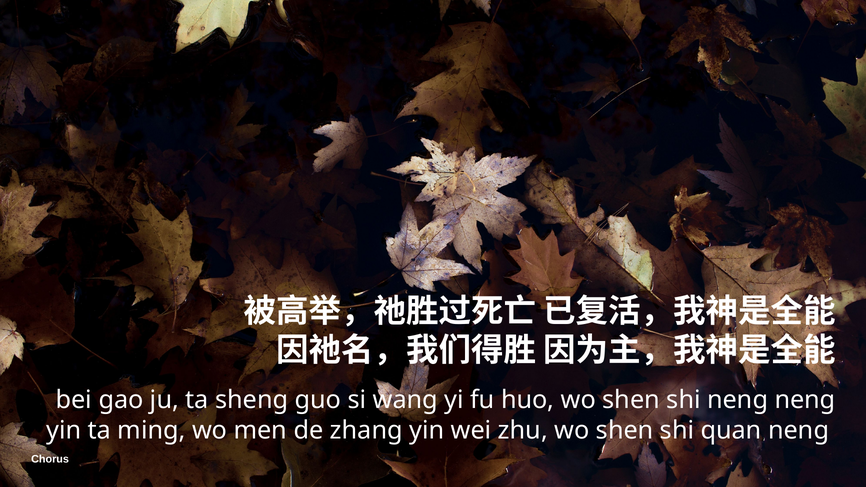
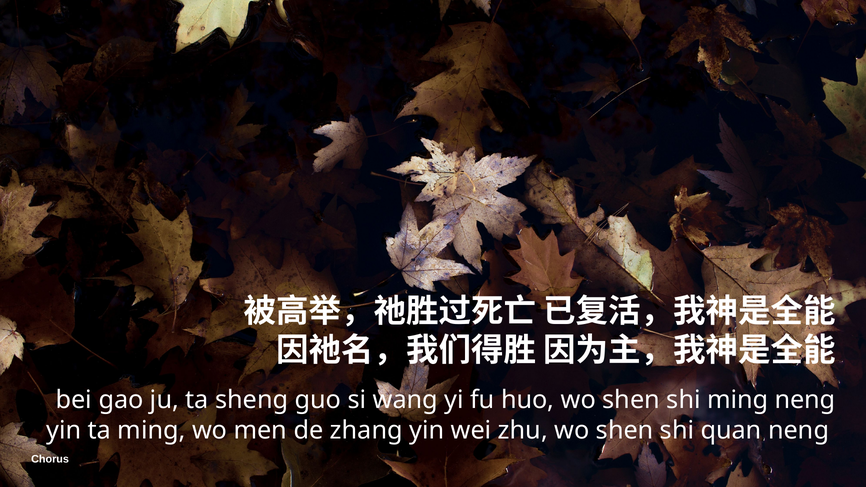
shi neng: neng -> ming
